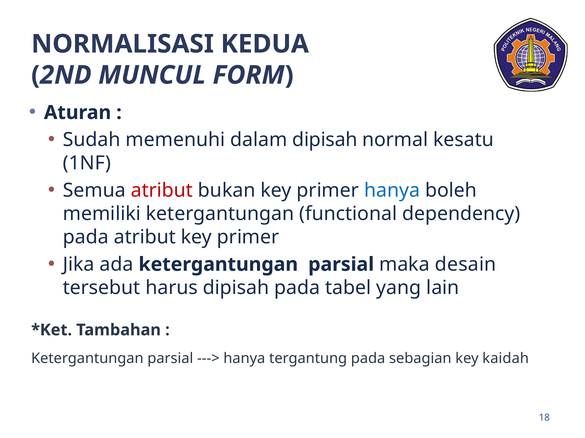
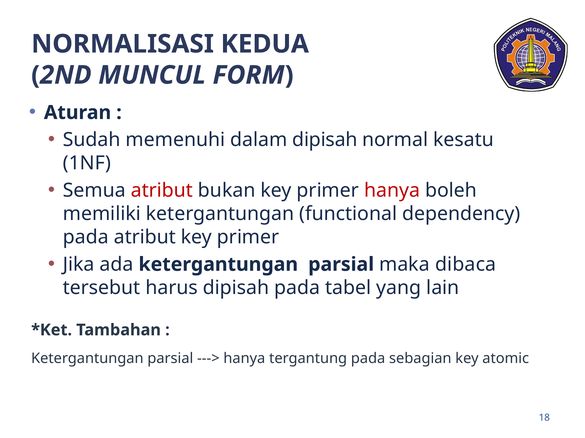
hanya at (392, 191) colour: blue -> red
desain: desain -> dibaca
kaidah: kaidah -> atomic
